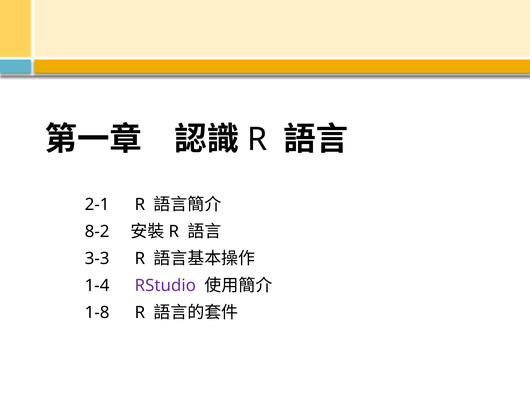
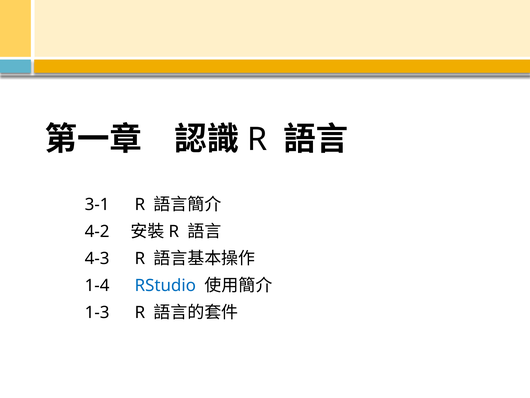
2-1: 2-1 -> 3-1
8-2: 8-2 -> 4-2
3-3: 3-3 -> 4-3
RStudio colour: purple -> blue
1-8: 1-8 -> 1-3
